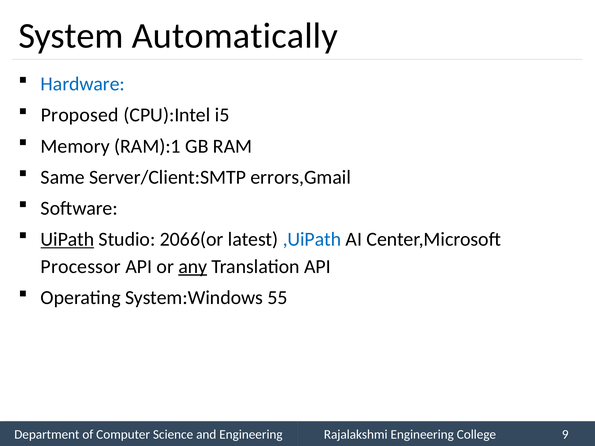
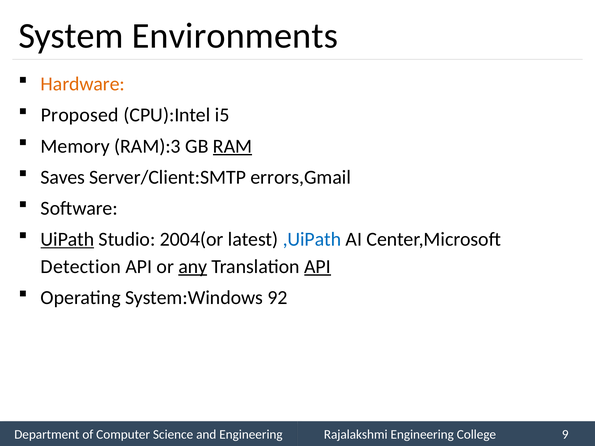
Automatically: Automatically -> Environments
Hardware colour: blue -> orange
RAM):1: RAM):1 -> RAM):3
RAM underline: none -> present
Same: Same -> Saves
2066(or: 2066(or -> 2004(or
Processor: Processor -> Detection
API at (318, 267) underline: none -> present
55: 55 -> 92
